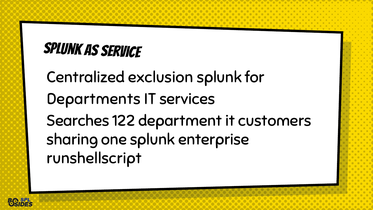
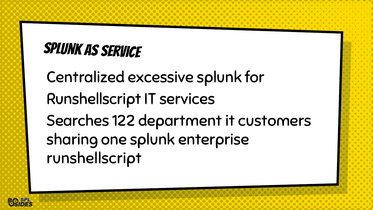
exclusion: exclusion -> excessive
Departments at (94, 99): Departments -> Runshellscript
